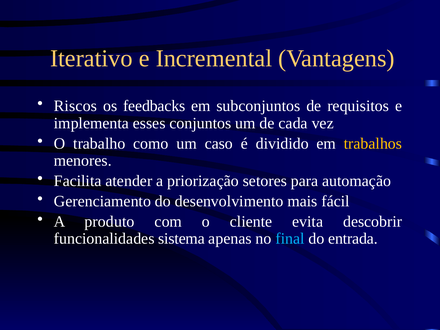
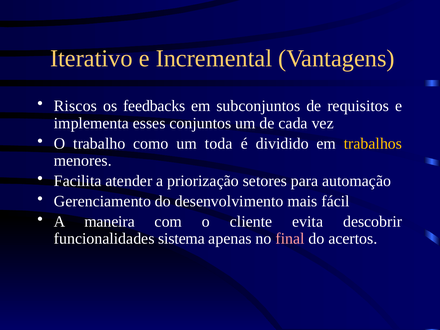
caso: caso -> toda
produto: produto -> maneira
final colour: light blue -> pink
entrada: entrada -> acertos
